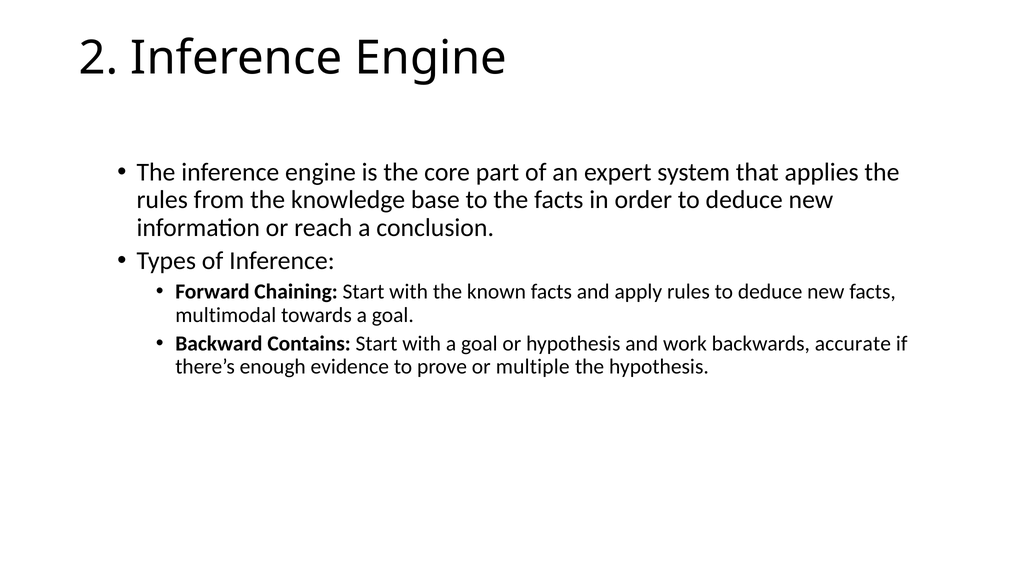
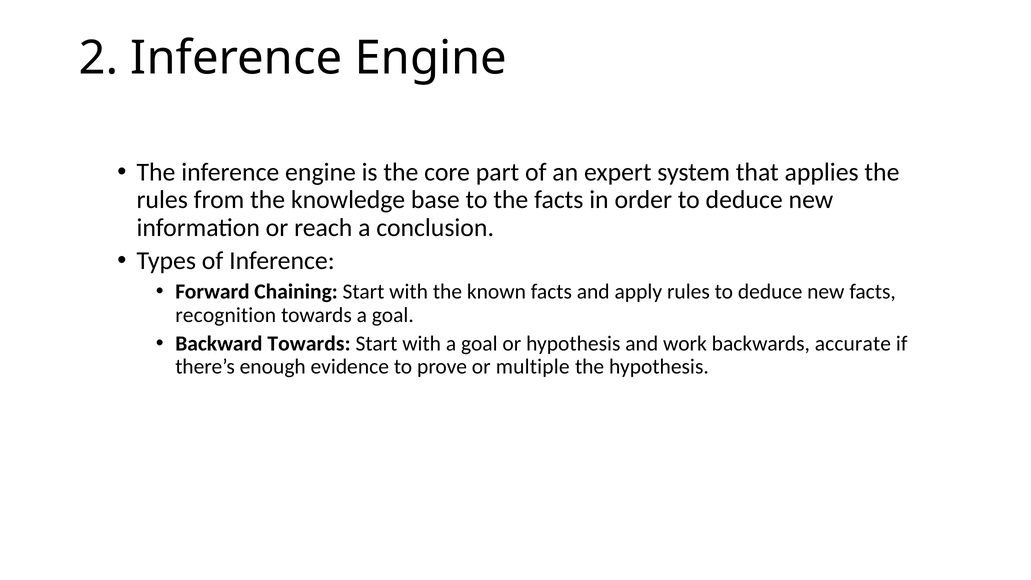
multimodal: multimodal -> recognition
Backward Contains: Contains -> Towards
